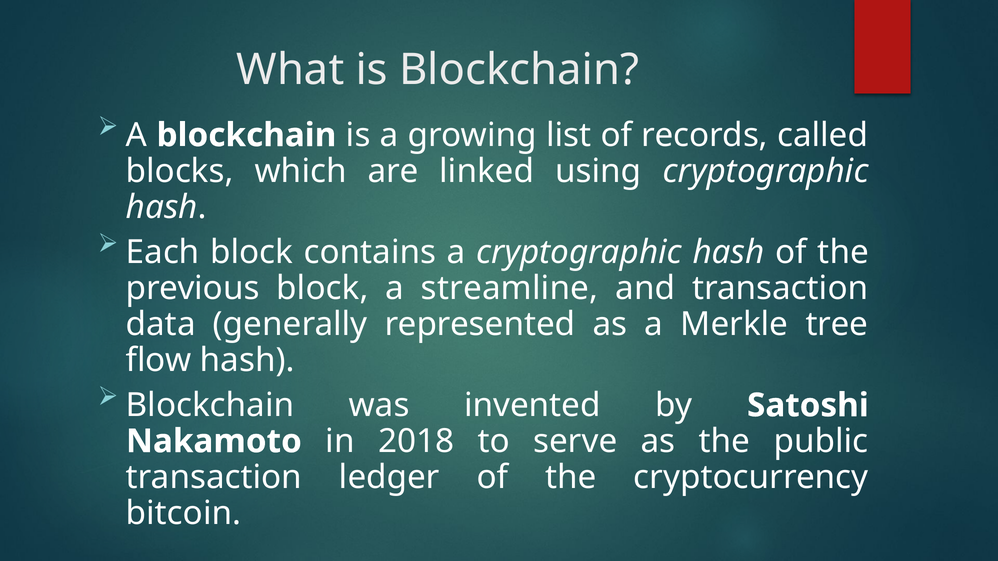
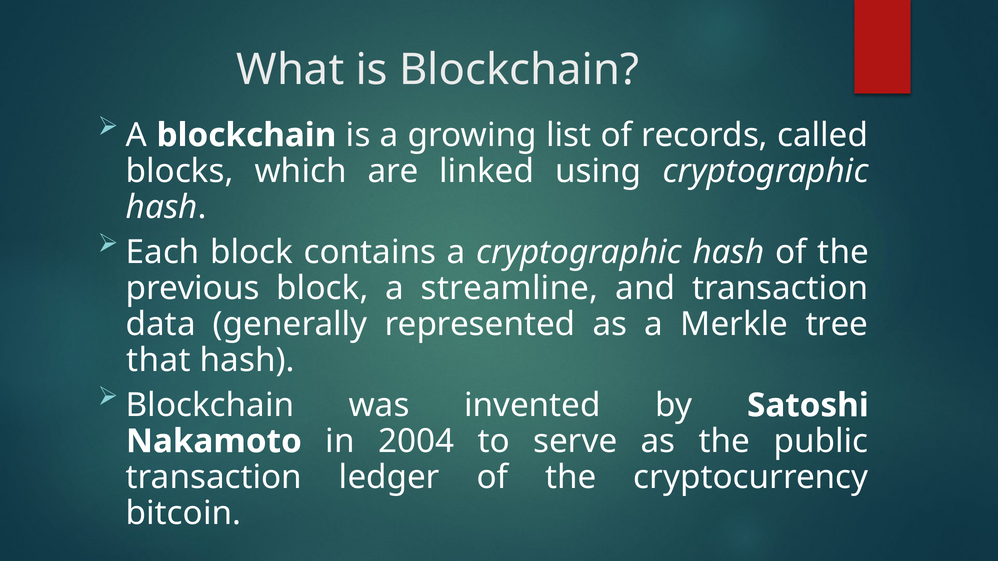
flow: flow -> that
2018: 2018 -> 2004
